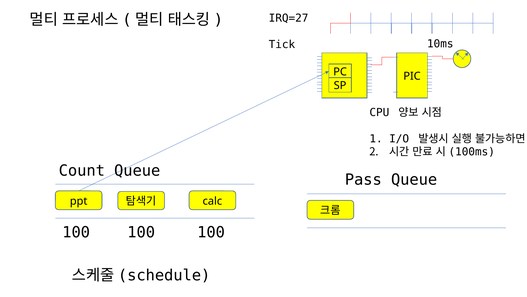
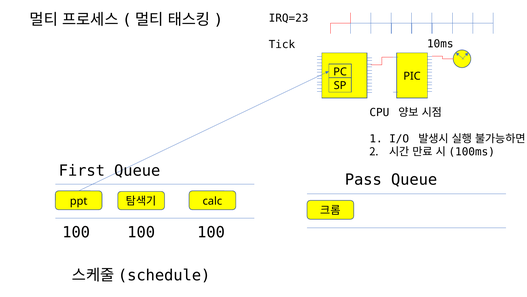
IRQ=27: IRQ=27 -> IRQ=23
Count: Count -> First
